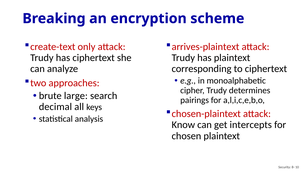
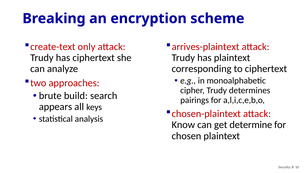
large: large -> build
decimal: decimal -> appears
intercepts: intercepts -> determine
